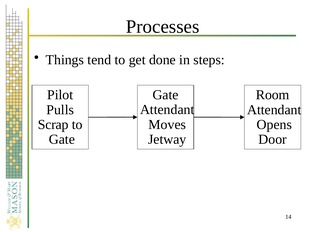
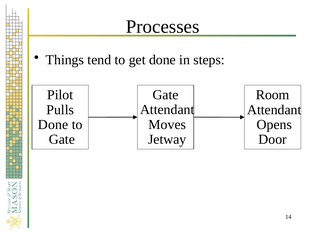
Scrap at (53, 125): Scrap -> Done
